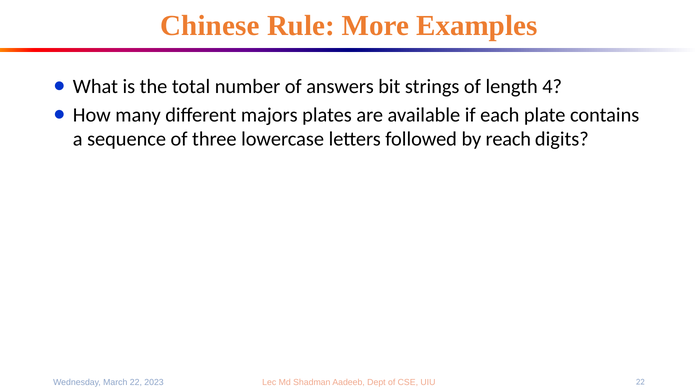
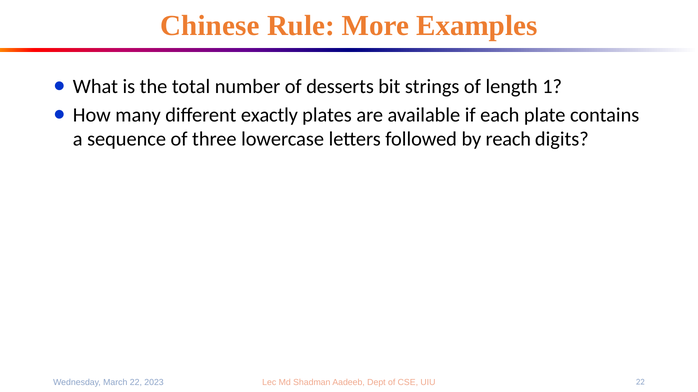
answers: answers -> desserts
4: 4 -> 1
majors: majors -> exactly
